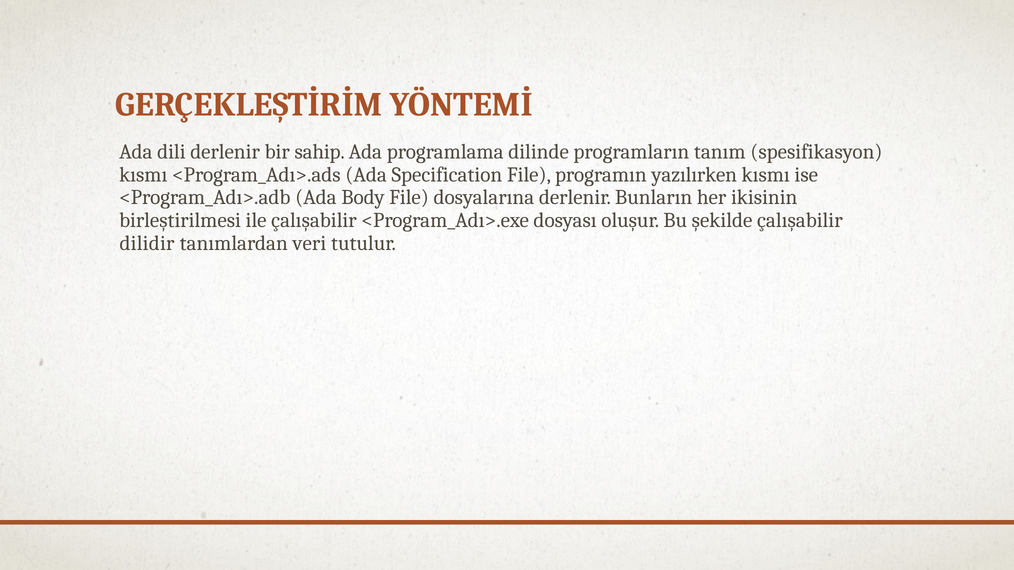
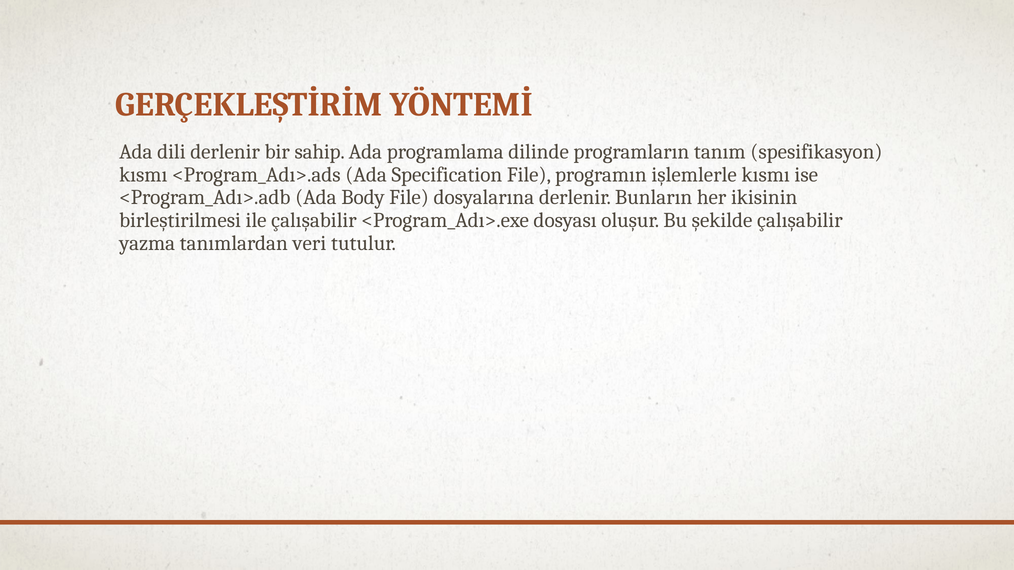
yazılırken: yazılırken -> işlemlerle
dilidir: dilidir -> yazma
